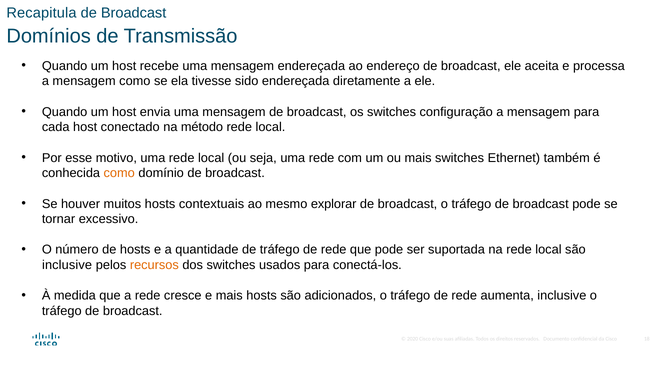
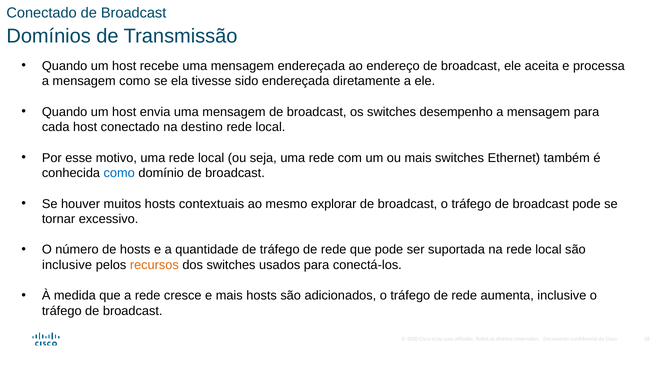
Recapitula at (42, 13): Recapitula -> Conectado
configuração: configuração -> desempenho
método: método -> destino
como at (119, 173) colour: orange -> blue
